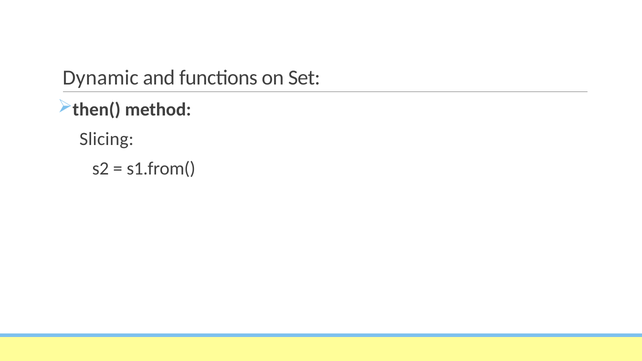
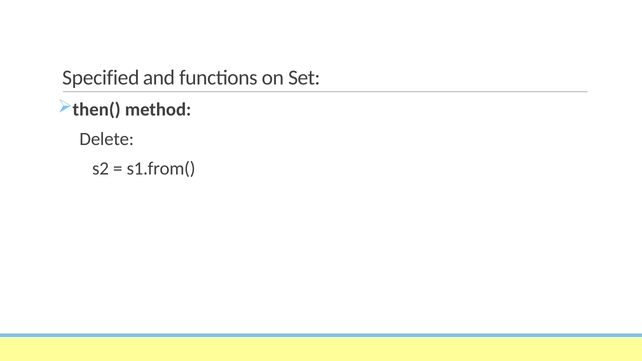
Dynamic: Dynamic -> Specified
Slicing: Slicing -> Delete
